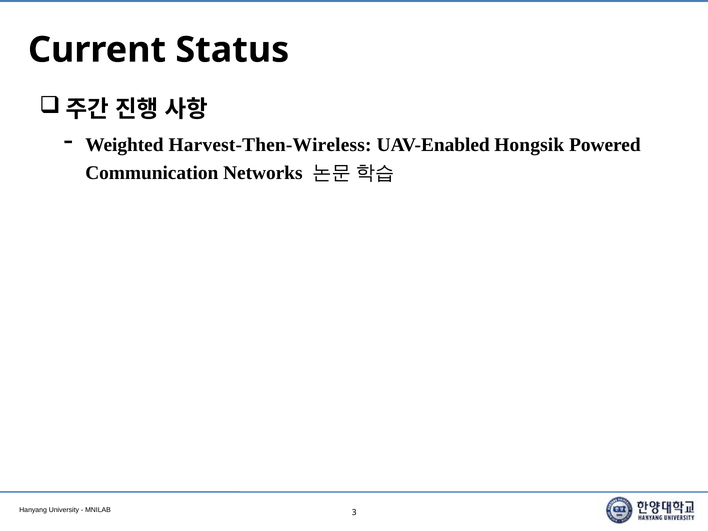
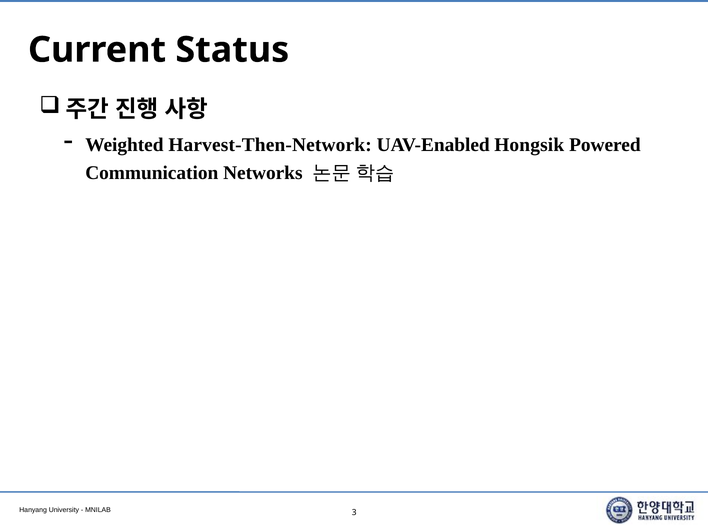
Harvest-Then-Wireless: Harvest-Then-Wireless -> Harvest-Then-Network
